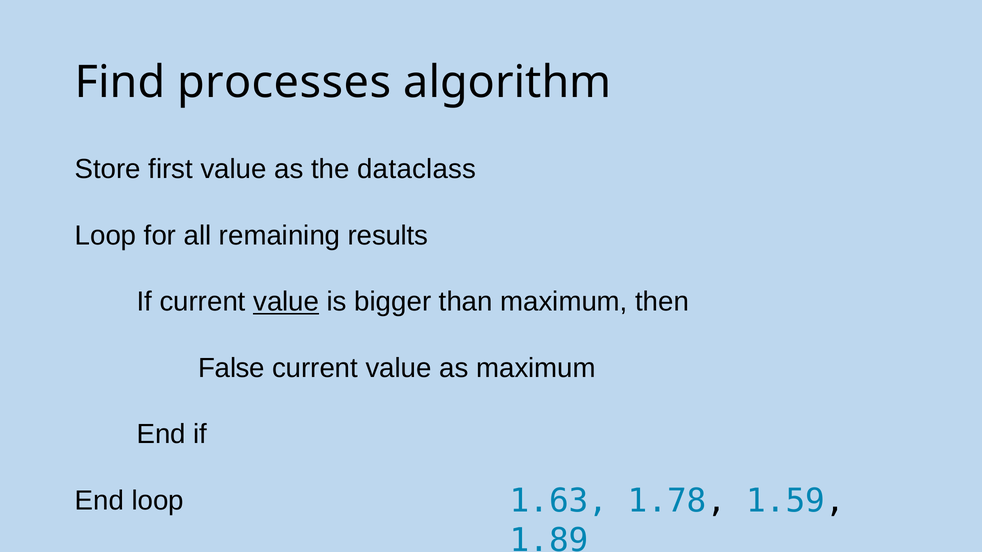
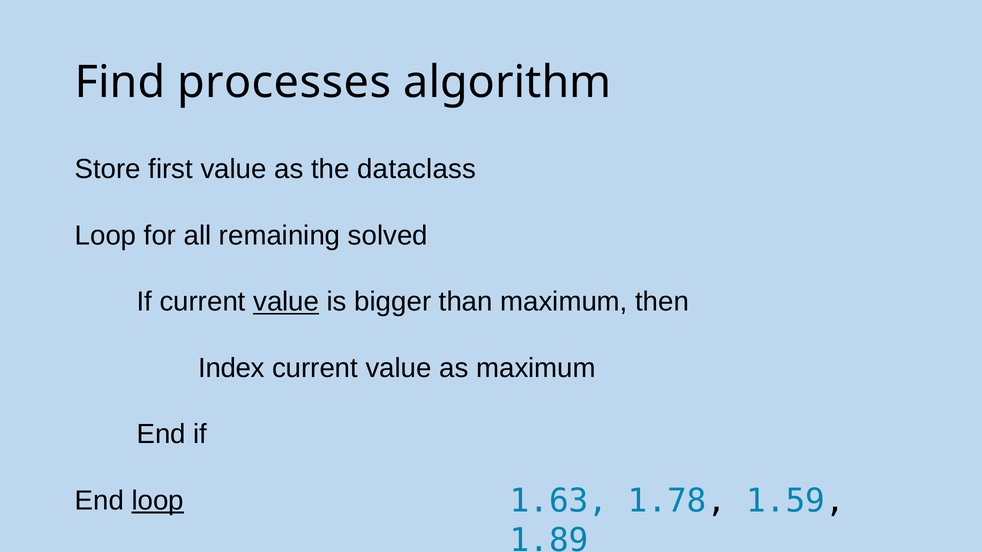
results: results -> solved
False: False -> Index
loop at (158, 501) underline: none -> present
